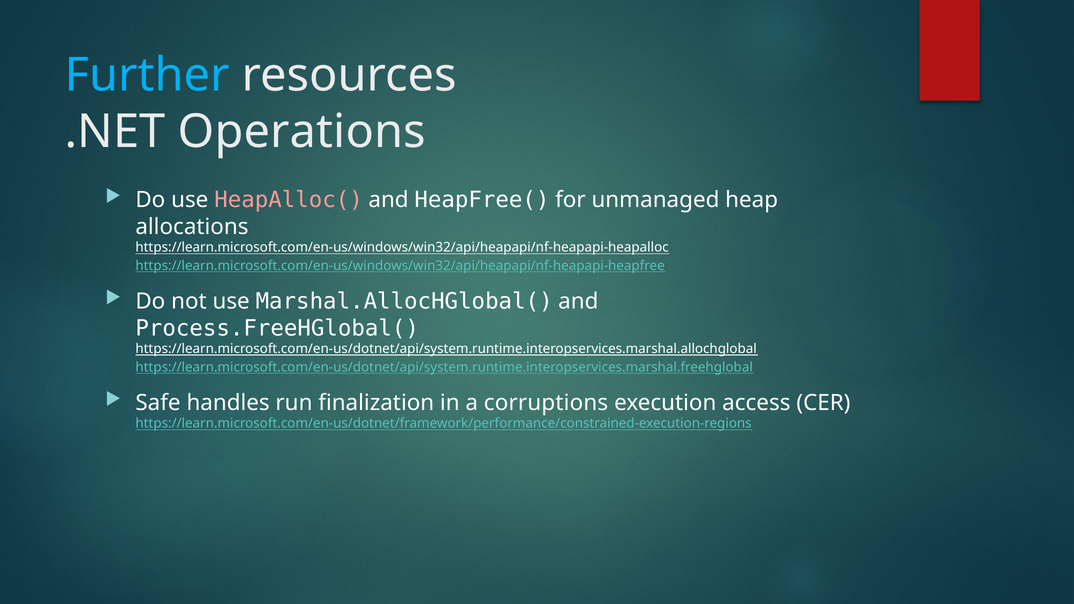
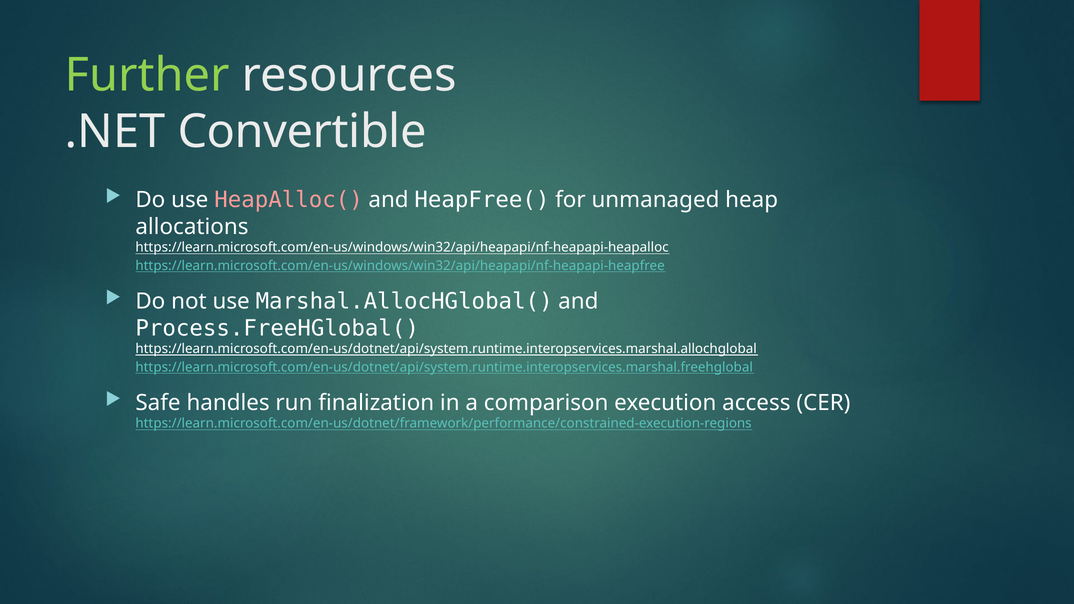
Further colour: light blue -> light green
Operations: Operations -> Convertible
corruptions: corruptions -> comparison
